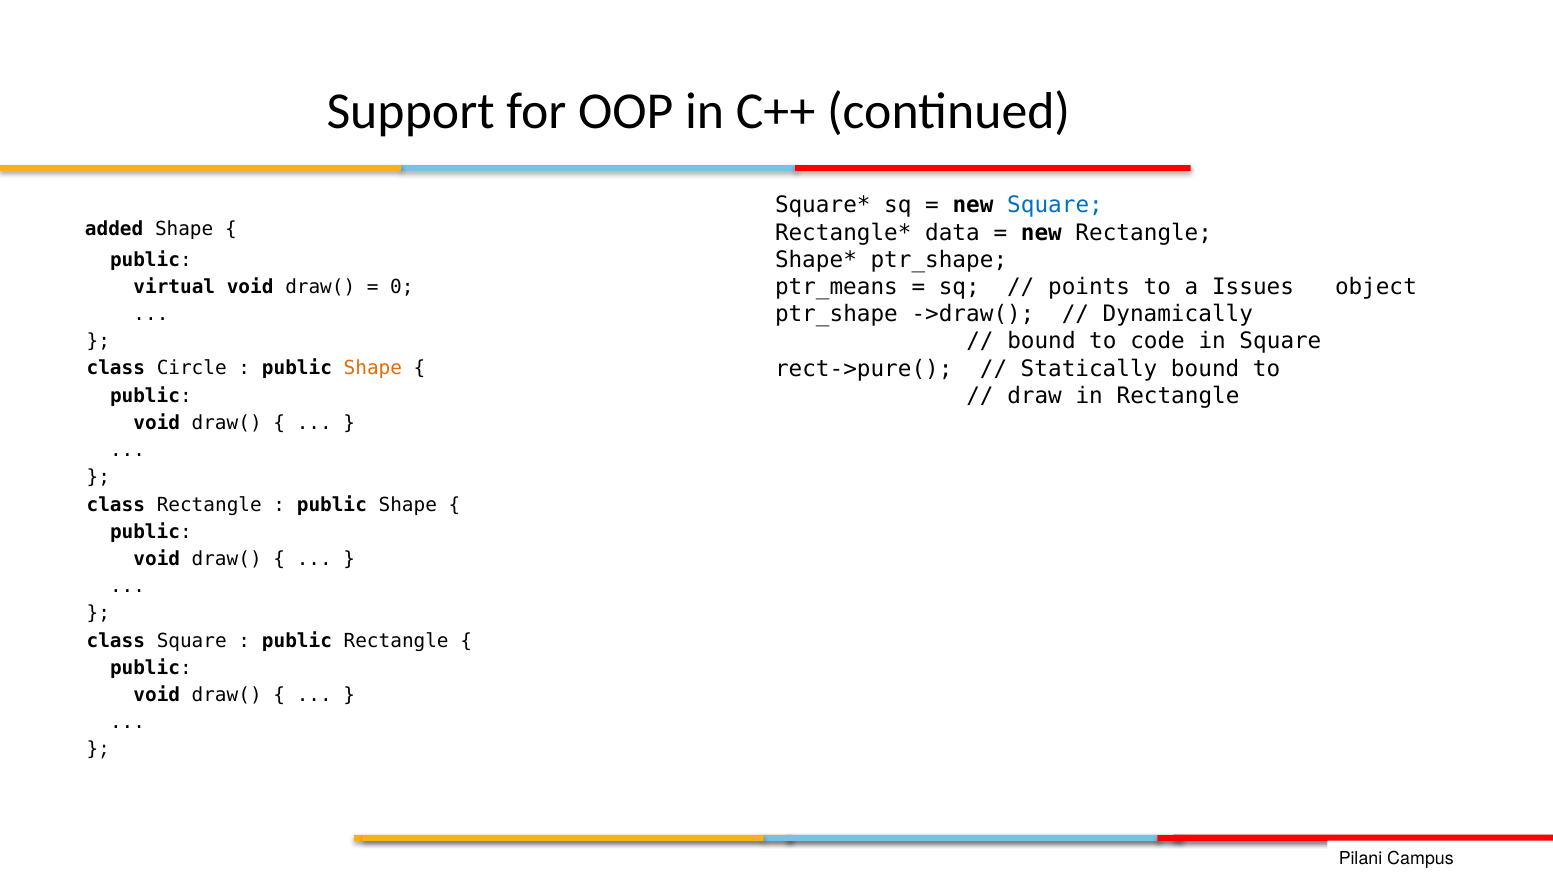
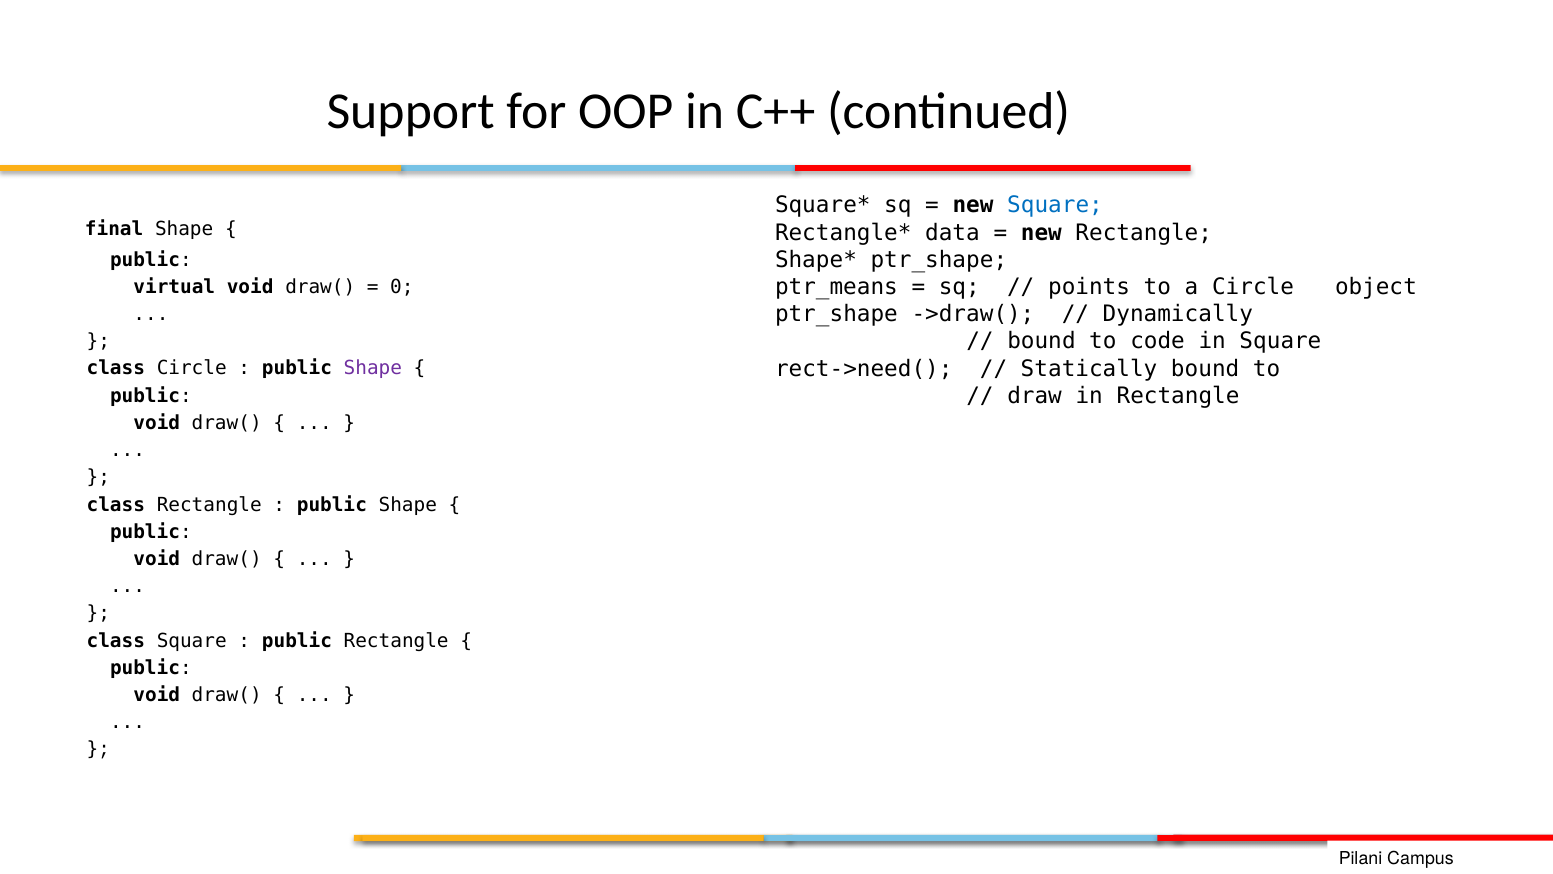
added: added -> final
a Issues: Issues -> Circle
rect->pure(: rect->pure( -> rect->need(
Shape at (373, 368) colour: orange -> purple
